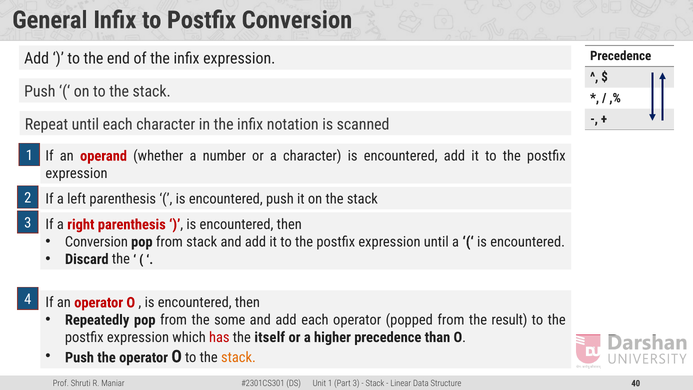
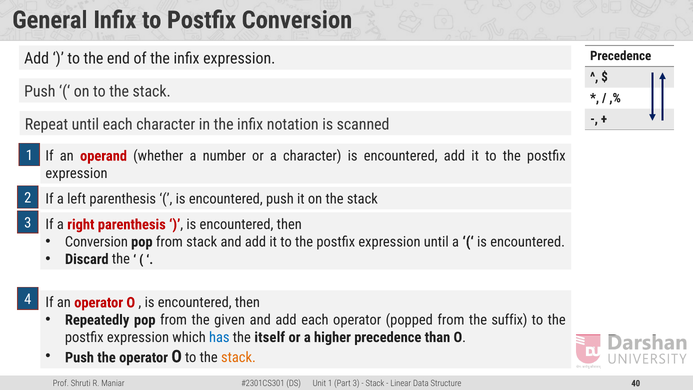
some: some -> given
result: result -> suffix
has colour: red -> blue
